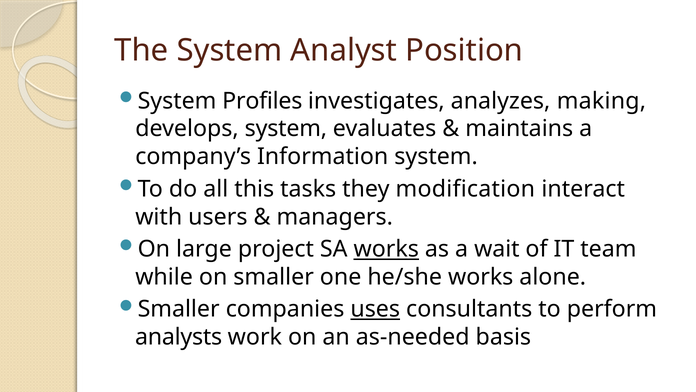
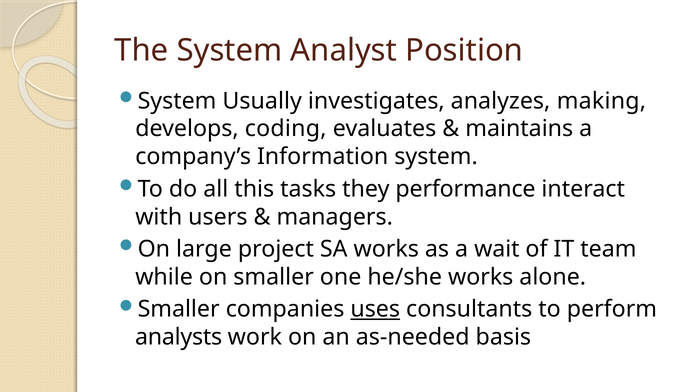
Profiles: Profiles -> Usually
develops system: system -> coding
modification: modification -> performance
works at (386, 249) underline: present -> none
